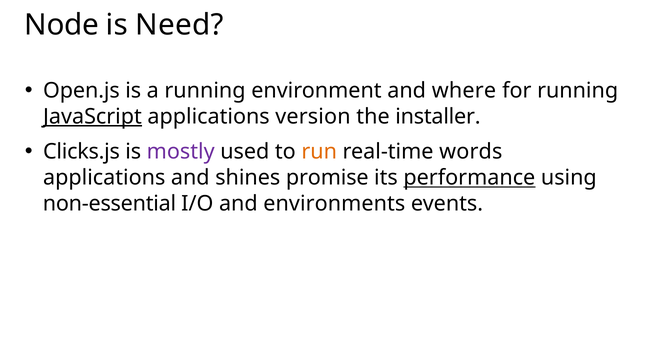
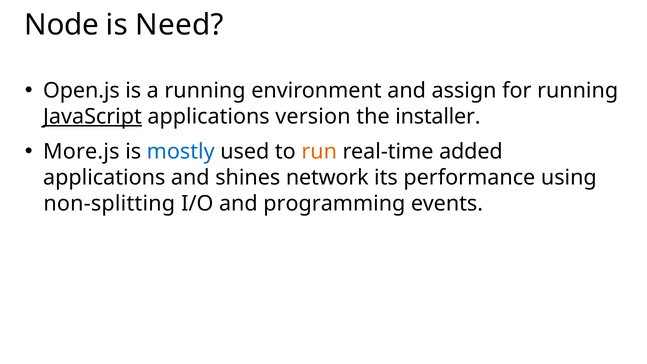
where: where -> assign
Clicks.js: Clicks.js -> More.js
mostly colour: purple -> blue
words: words -> added
promise: promise -> network
performance underline: present -> none
non-essential: non-essential -> non-splitting
environments: environments -> programming
